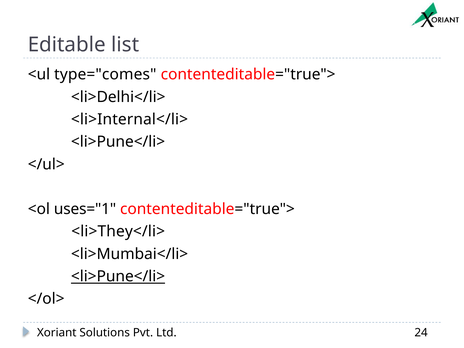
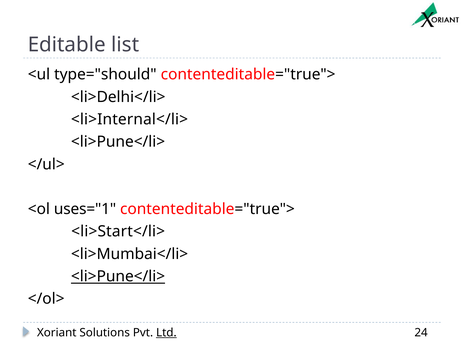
type="comes: type="comes -> type="should
<li>They</li>: <li>They</li> -> <li>Start</li>
Ltd underline: none -> present
